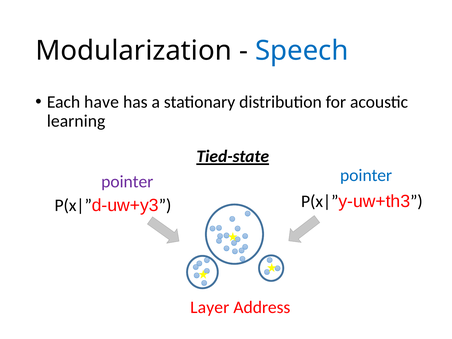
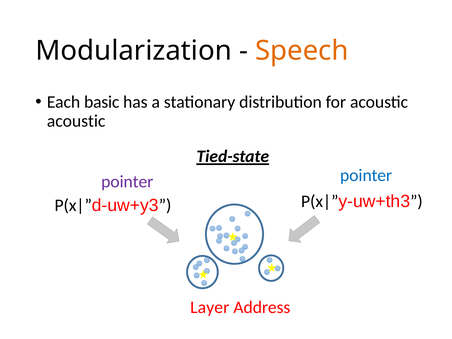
Speech colour: blue -> orange
have: have -> basic
learning at (76, 121): learning -> acoustic
